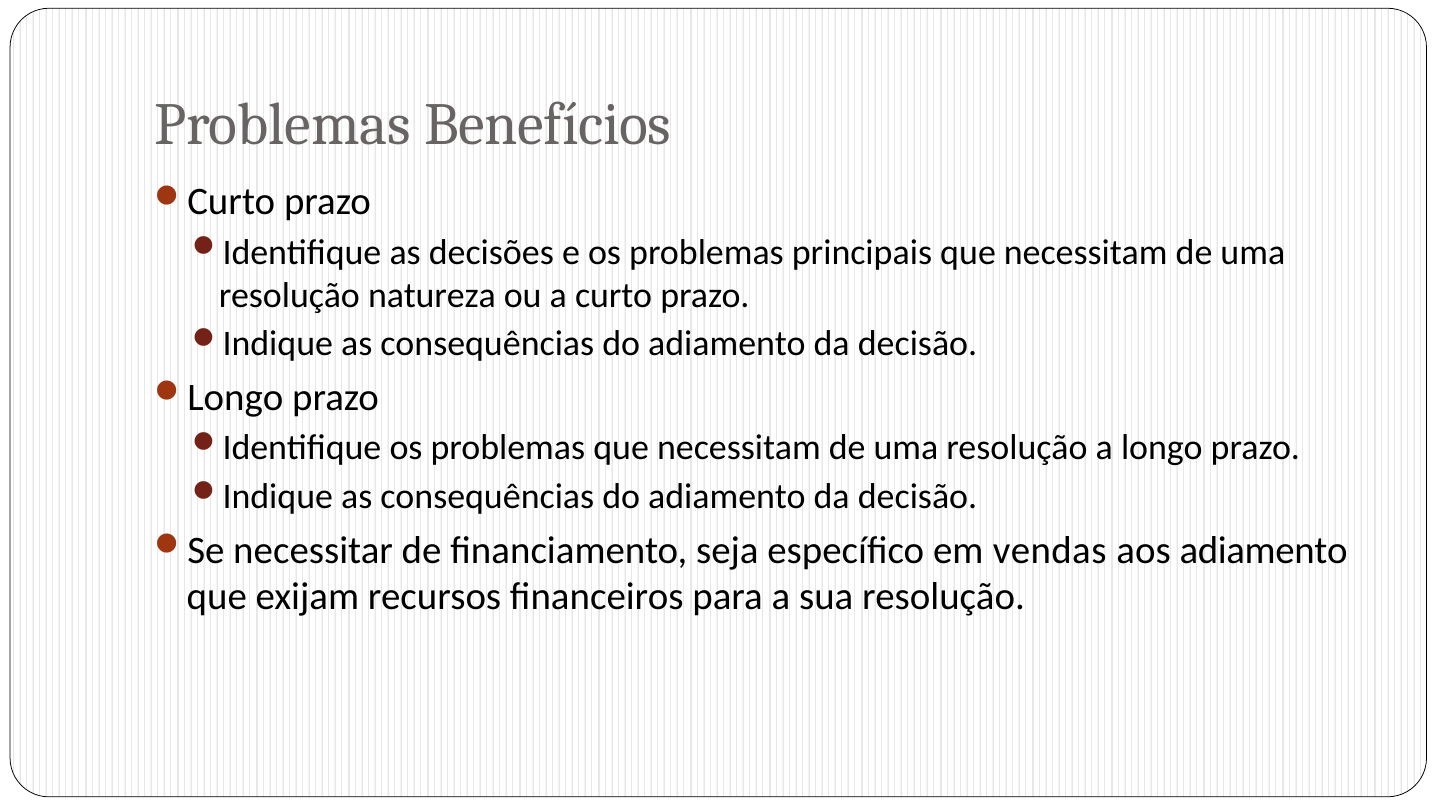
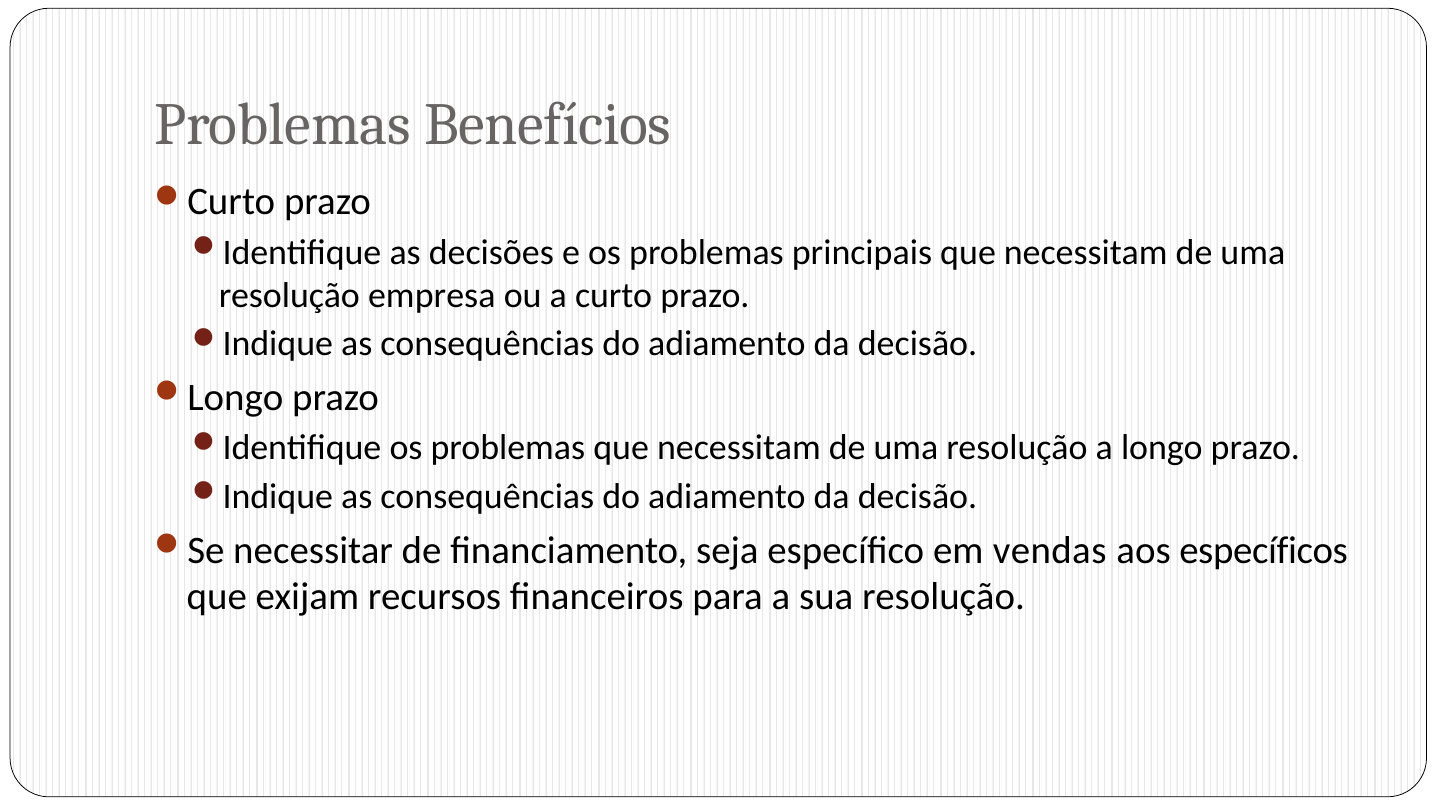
natureza: natureza -> empresa
aos adiamento: adiamento -> específicos
